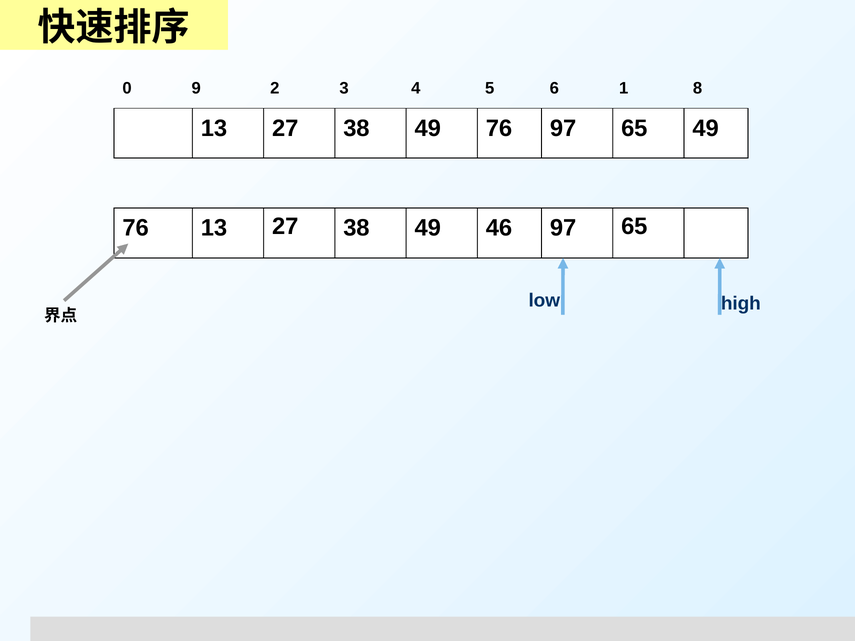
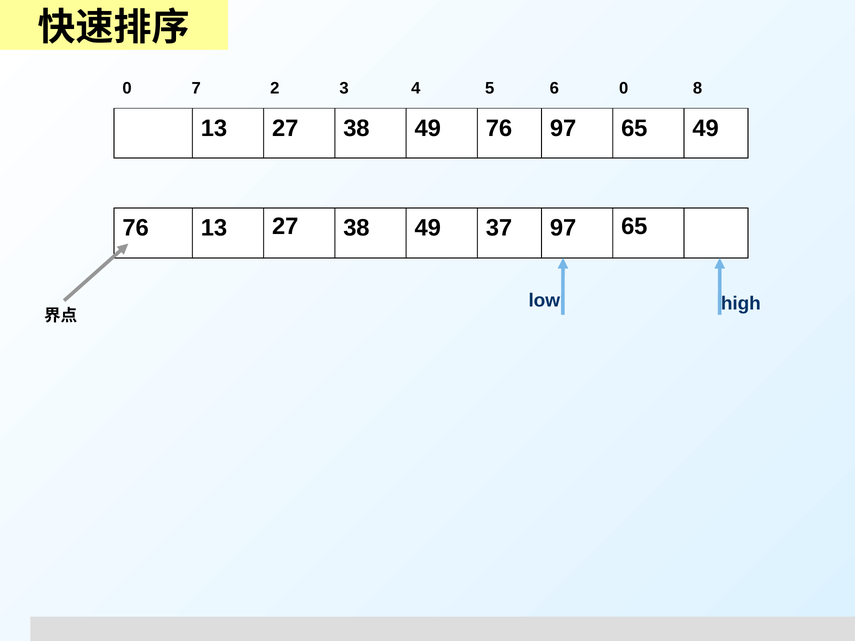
9: 9 -> 7
6 1: 1 -> 0
46: 46 -> 37
